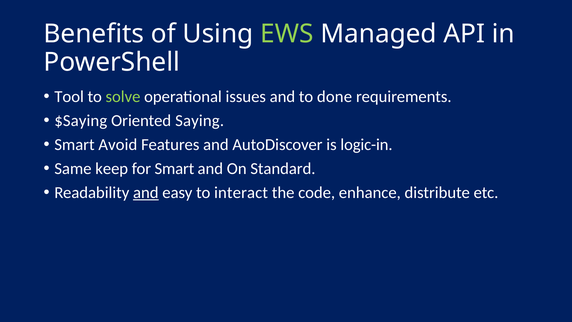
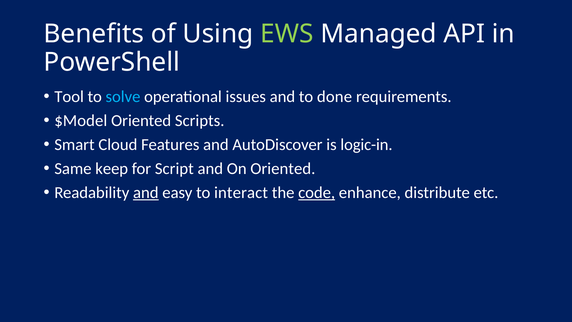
solve colour: light green -> light blue
$Saying: $Saying -> $Model
Saying: Saying -> Scripts
Avoid: Avoid -> Cloud
for Smart: Smart -> Script
On Standard: Standard -> Oriented
code underline: none -> present
